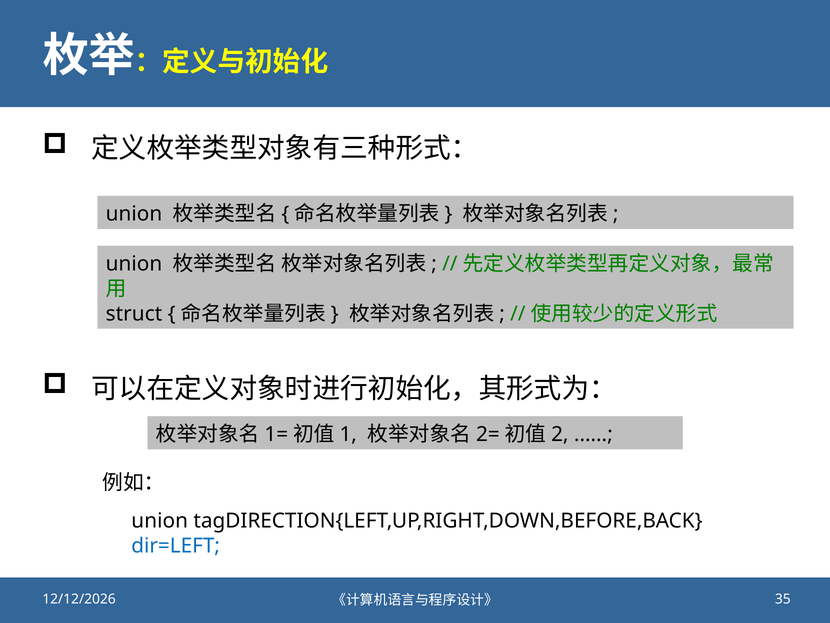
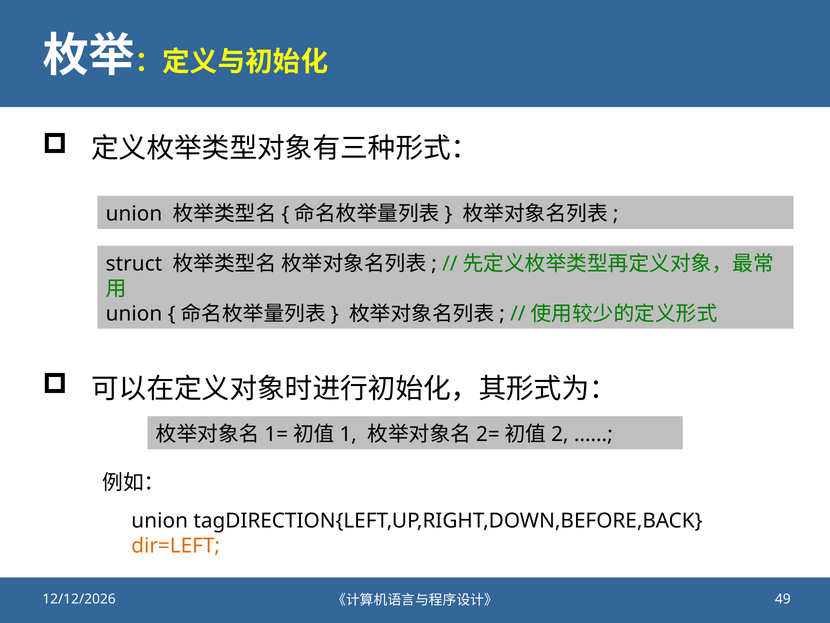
union at (134, 264): union -> struct
struct at (134, 313): struct -> union
dir=LEFT colour: blue -> orange
35: 35 -> 49
